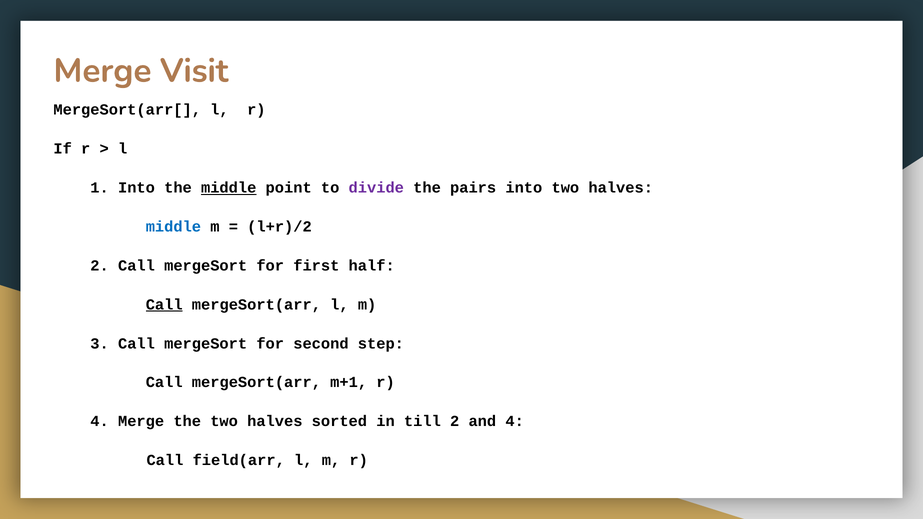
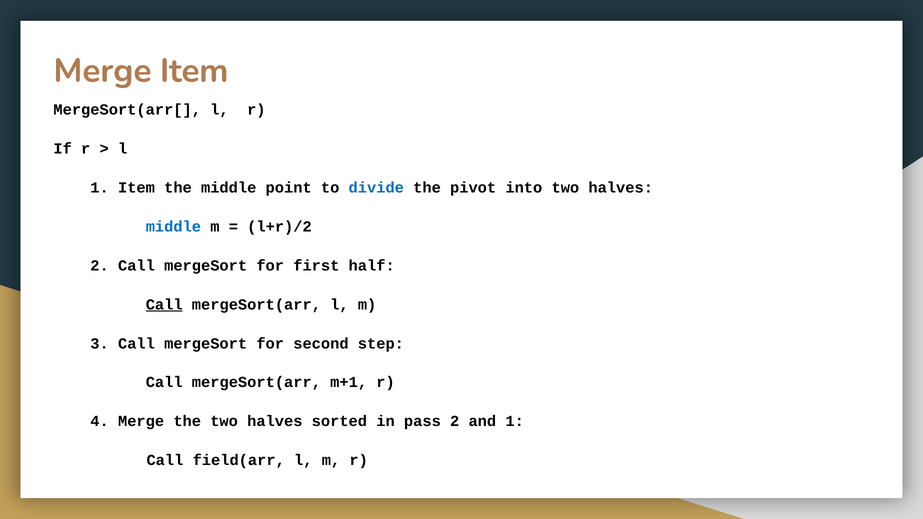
Merge Visit: Visit -> Item
1 Into: Into -> Item
middle at (229, 188) underline: present -> none
divide colour: purple -> blue
pairs: pairs -> pivot
till: till -> pass
and 4: 4 -> 1
